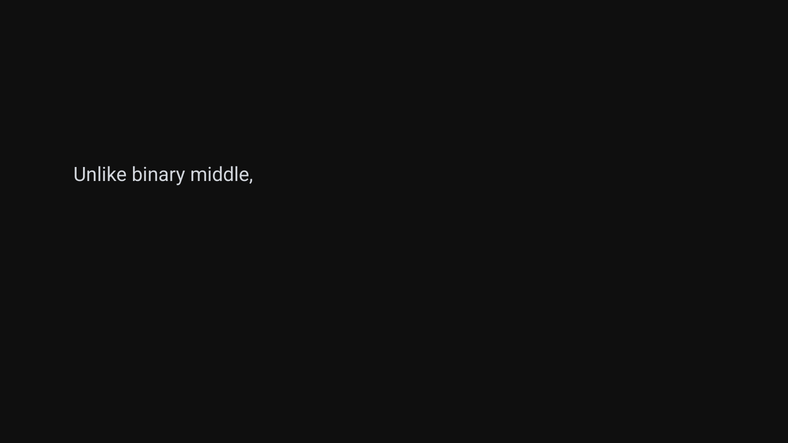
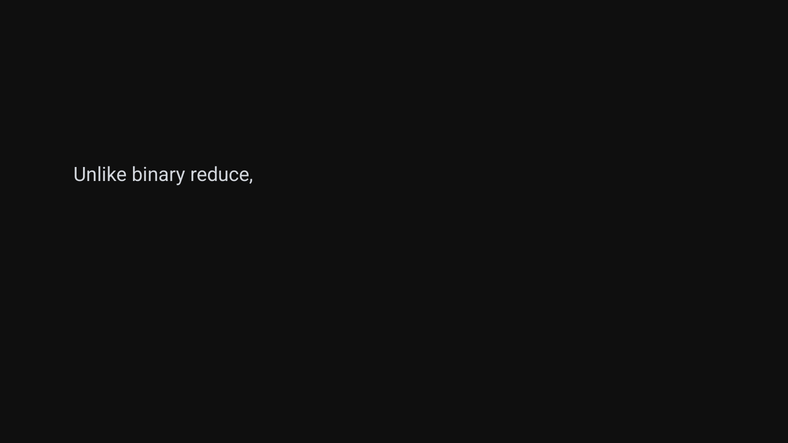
binary middle: middle -> reduce
